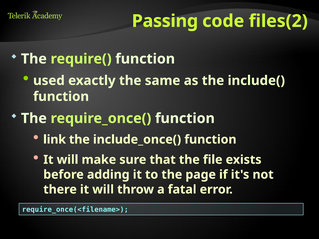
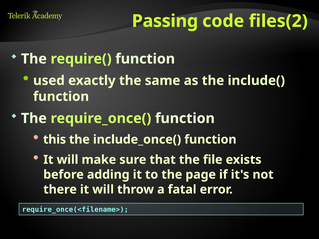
link: link -> this
